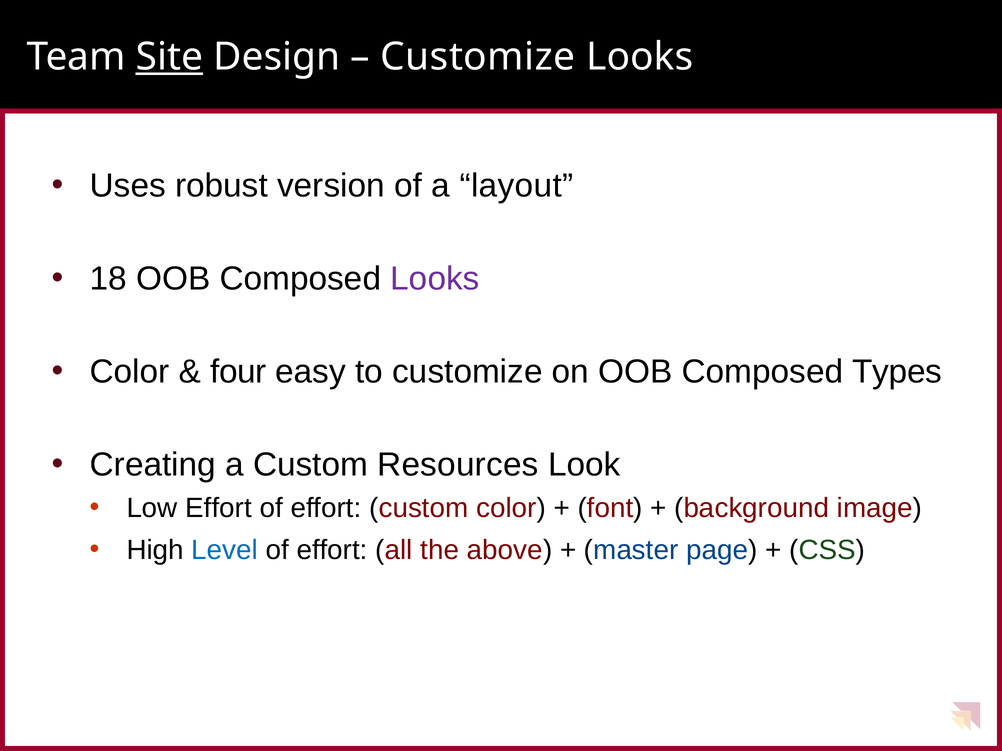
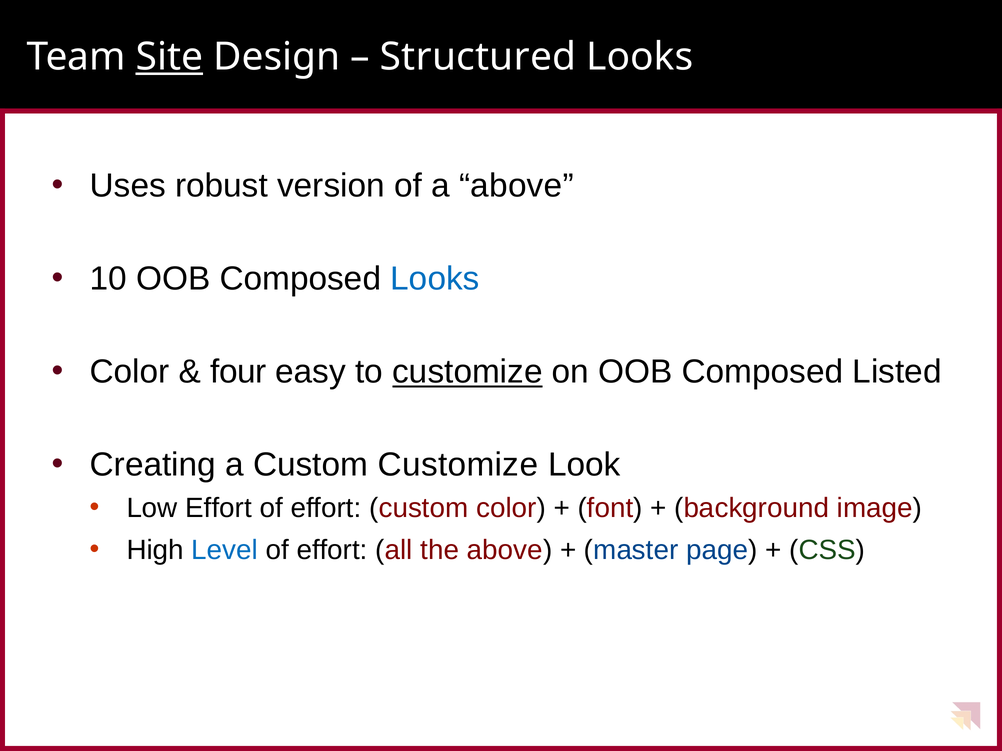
Customize at (478, 57): Customize -> Structured
a layout: layout -> above
18: 18 -> 10
Looks at (435, 279) colour: purple -> blue
customize at (467, 372) underline: none -> present
Types: Types -> Listed
Custom Resources: Resources -> Customize
